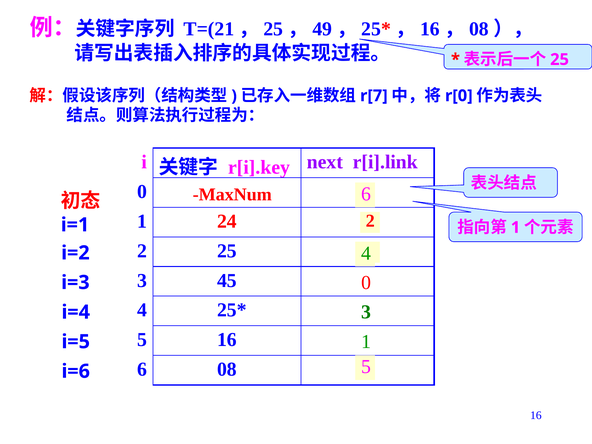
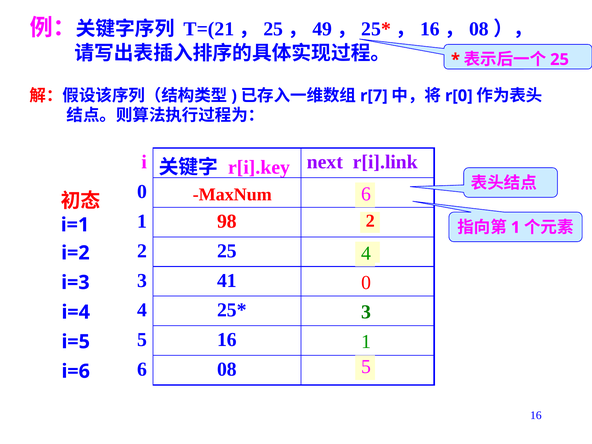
24: 24 -> 98
45: 45 -> 41
